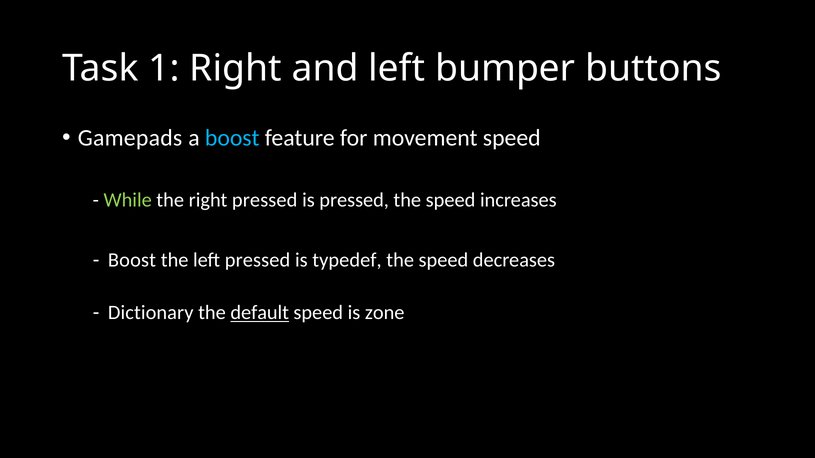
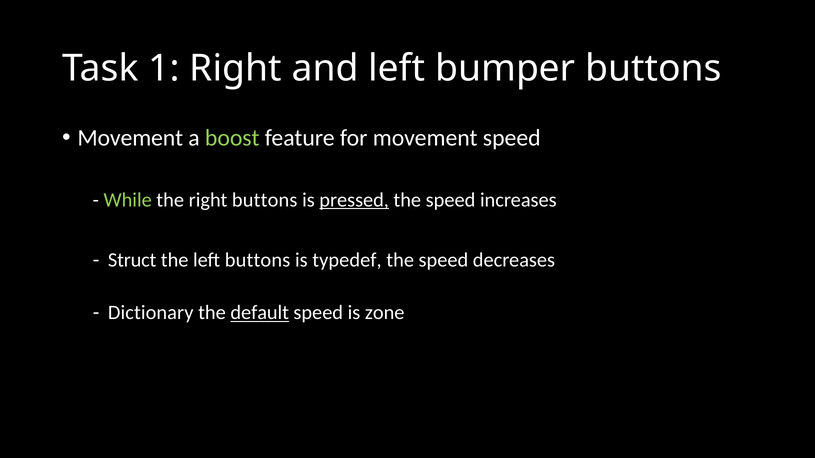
Gamepads at (130, 138): Gamepads -> Movement
boost at (232, 138) colour: light blue -> light green
right pressed: pressed -> buttons
pressed at (354, 200) underline: none -> present
Boost at (132, 260): Boost -> Struct
left pressed: pressed -> buttons
